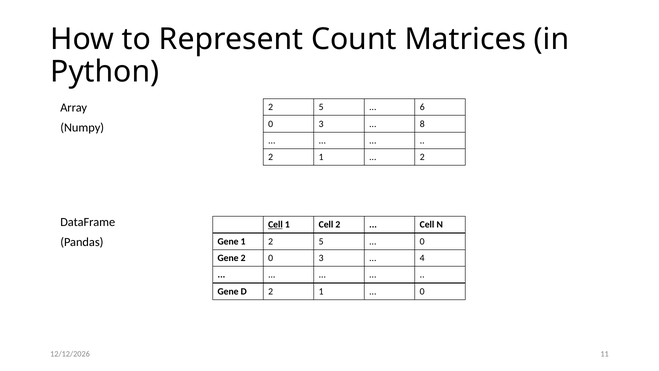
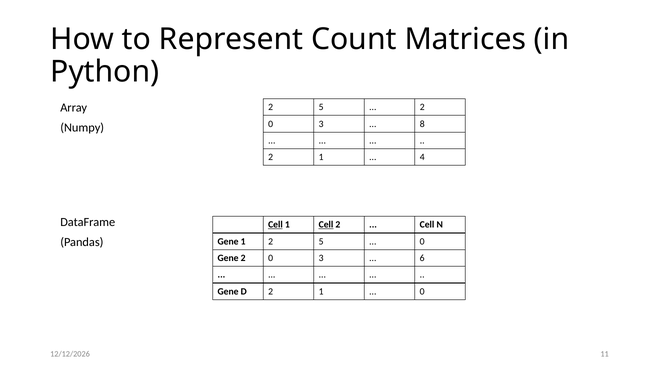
6 at (422, 107): 6 -> 2
2 at (422, 157): 2 -> 4
Cell at (326, 225) underline: none -> present
4: 4 -> 6
